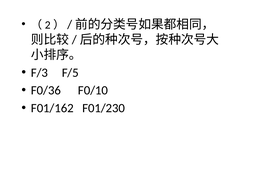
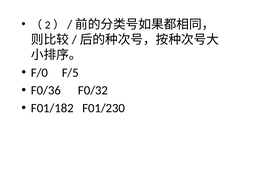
F/3: F/3 -> F/0
F0/10: F0/10 -> F0/32
F01/162: F01/162 -> F01/182
